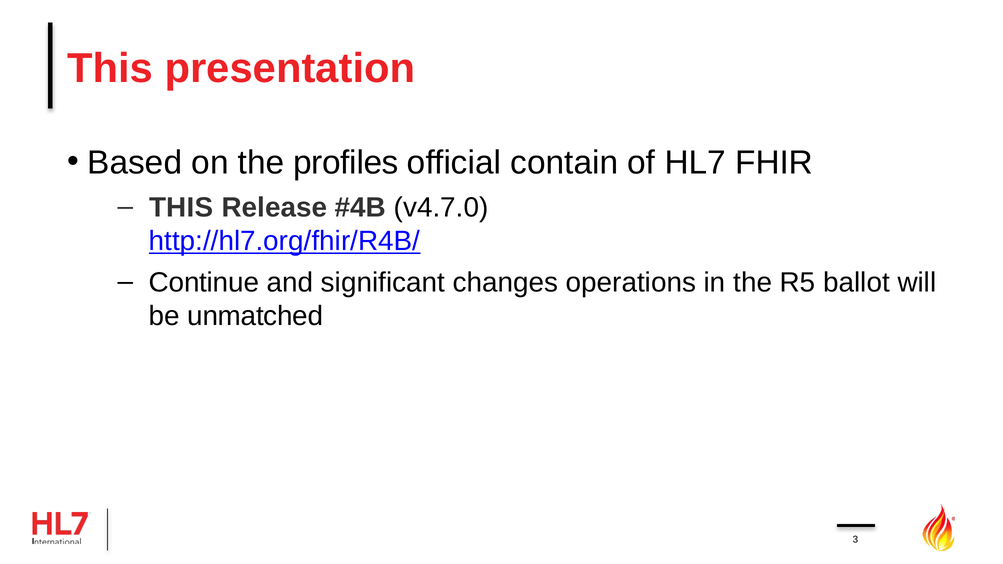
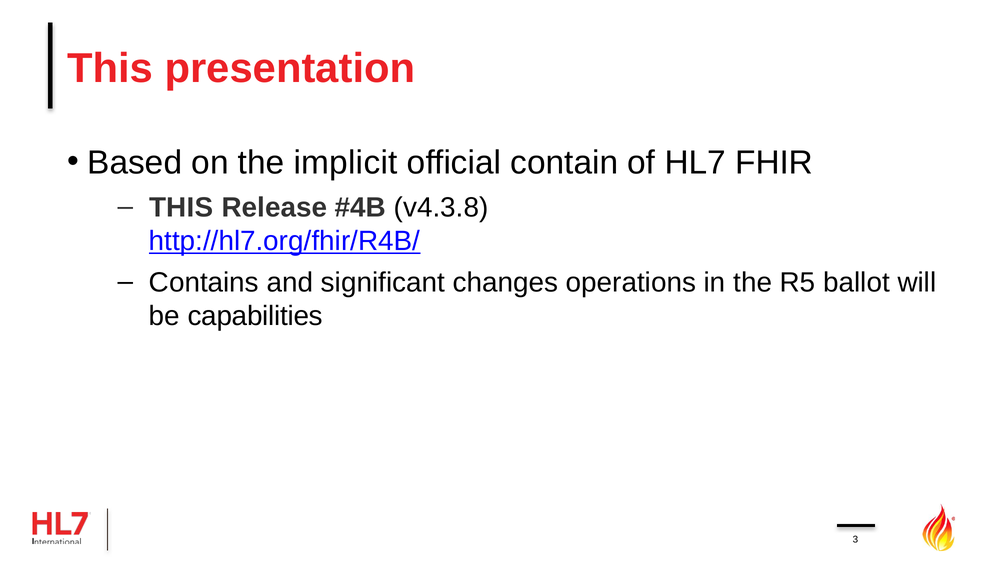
profiles: profiles -> implicit
v4.7.0: v4.7.0 -> v4.3.8
Continue: Continue -> Contains
unmatched: unmatched -> capabilities
